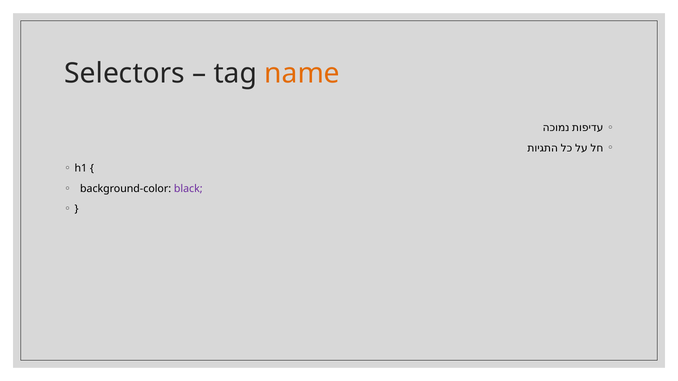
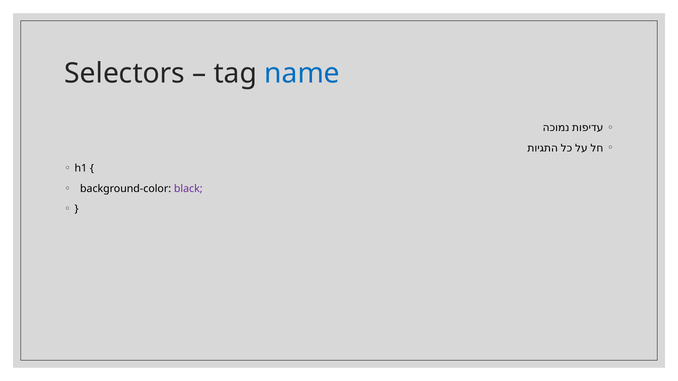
name colour: orange -> blue
